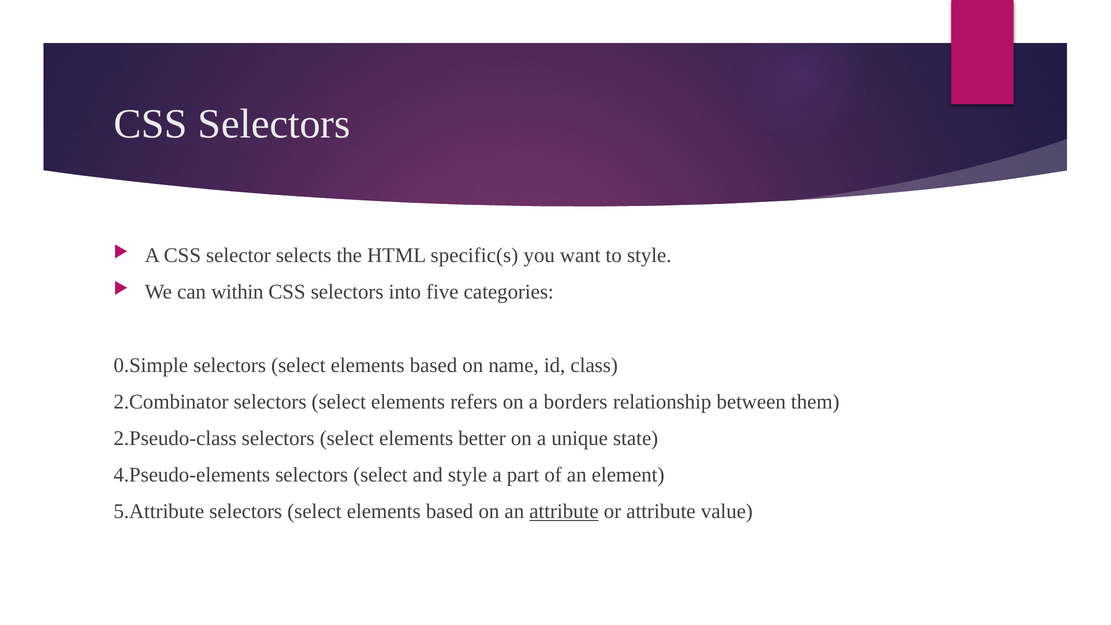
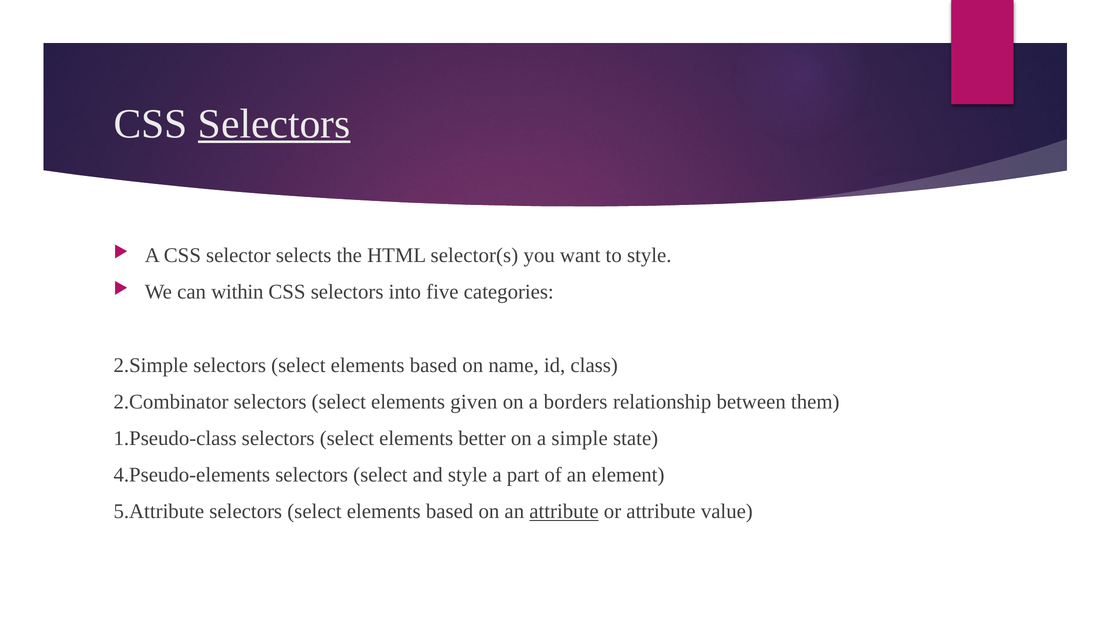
Selectors at (274, 124) underline: none -> present
specific(s: specific(s -> selector(s
0.Simple: 0.Simple -> 2.Simple
refers: refers -> given
2.Pseudo-class: 2.Pseudo-class -> 1.Pseudo-class
unique: unique -> simple
